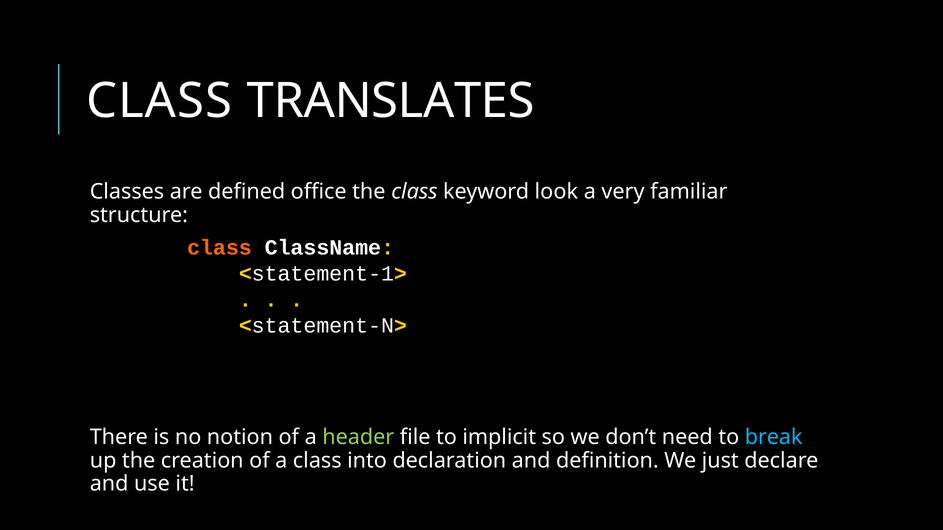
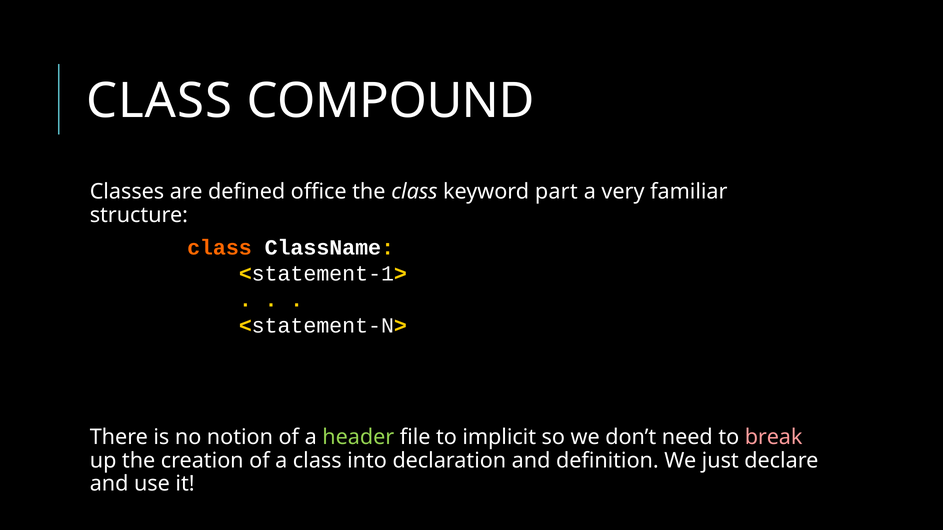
TRANSLATES: TRANSLATES -> COMPOUND
look: look -> part
break colour: light blue -> pink
